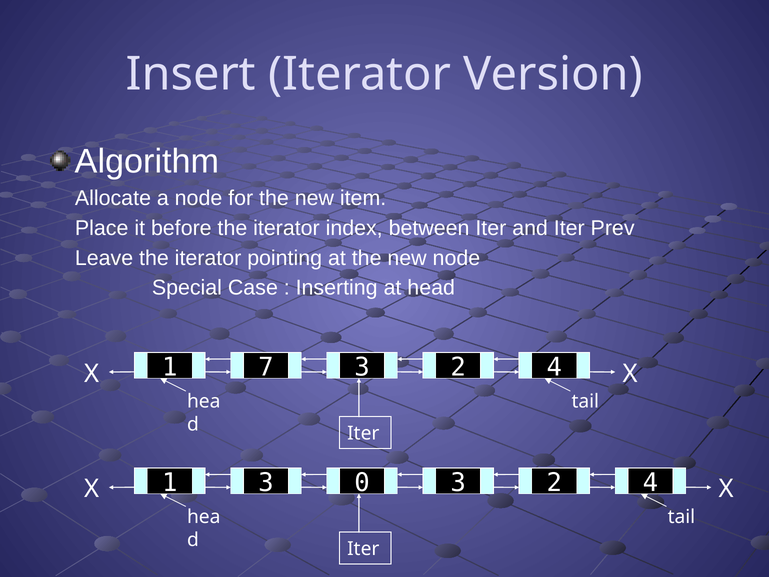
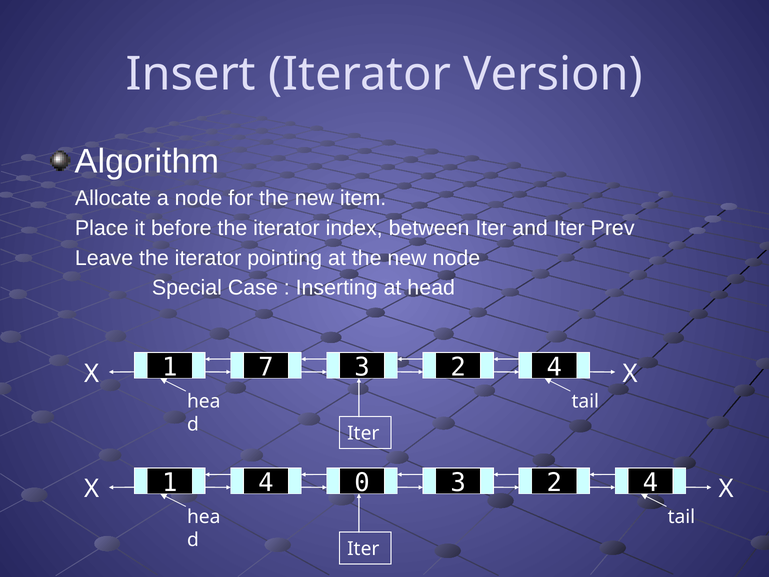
3 at (266, 482): 3 -> 4
